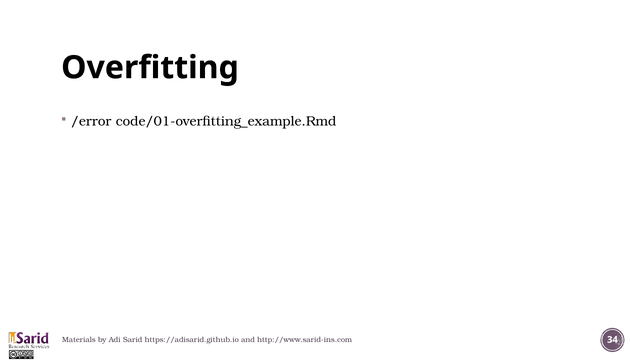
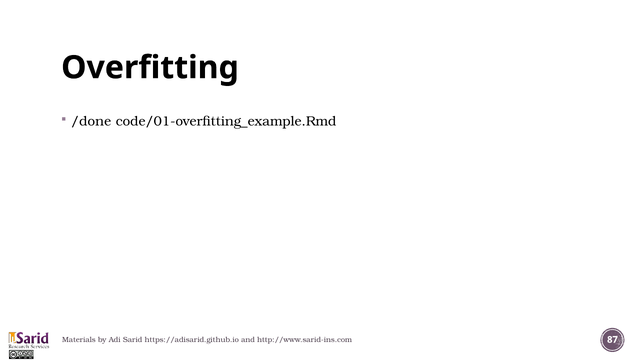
/error: /error -> /done
34: 34 -> 87
